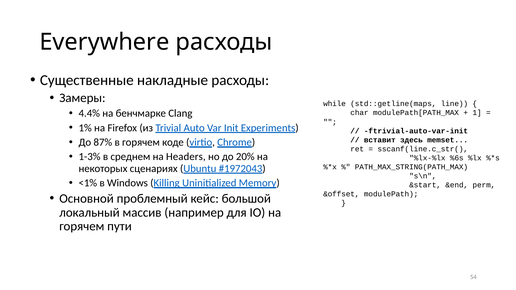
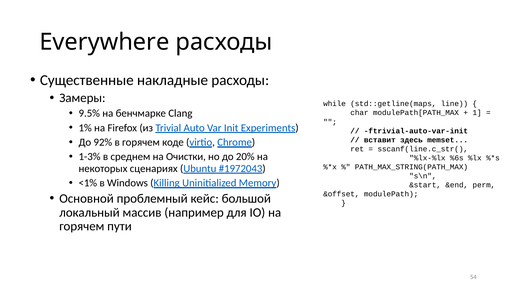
4.4%: 4.4% -> 9.5%
87%: 87% -> 92%
Headers: Headers -> Очистки
